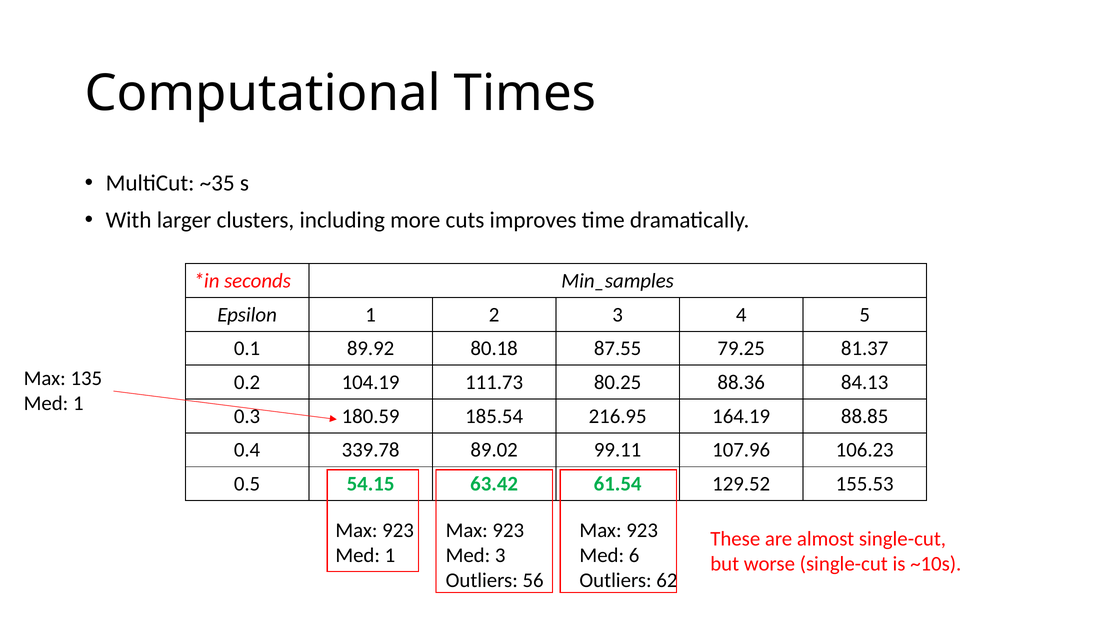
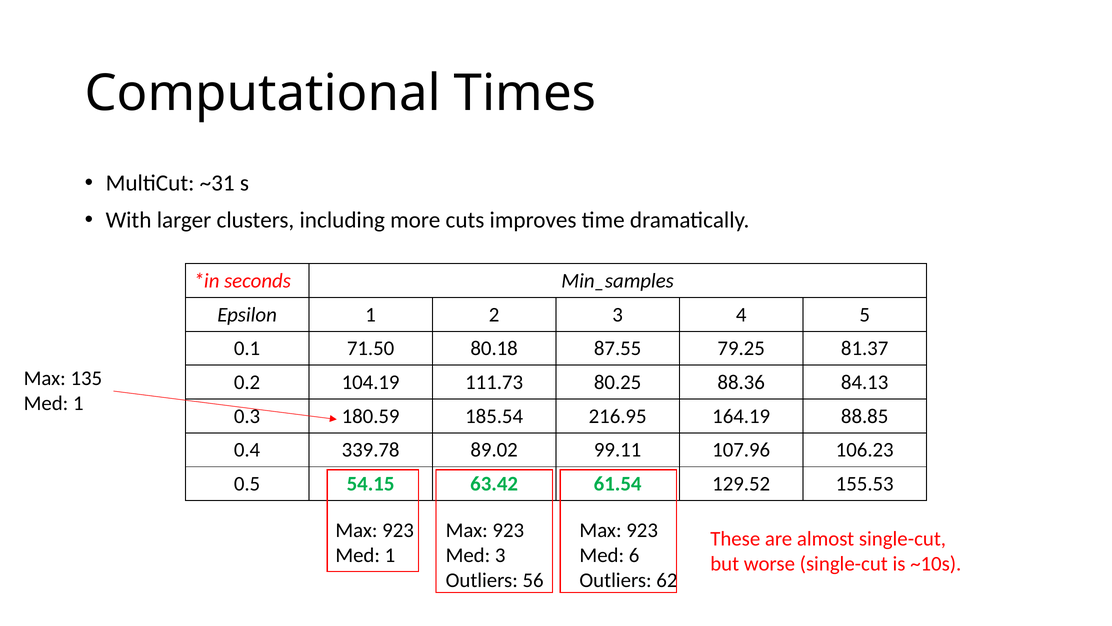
~35: ~35 -> ~31
89.92: 89.92 -> 71.50
